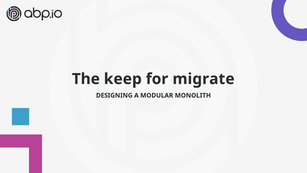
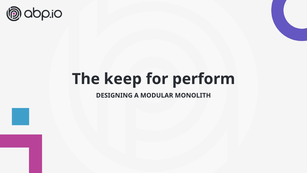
migrate: migrate -> perform
